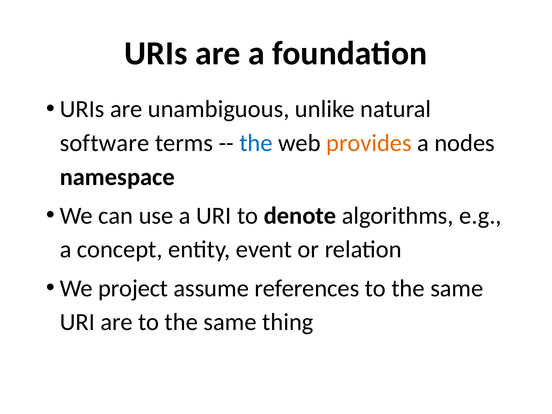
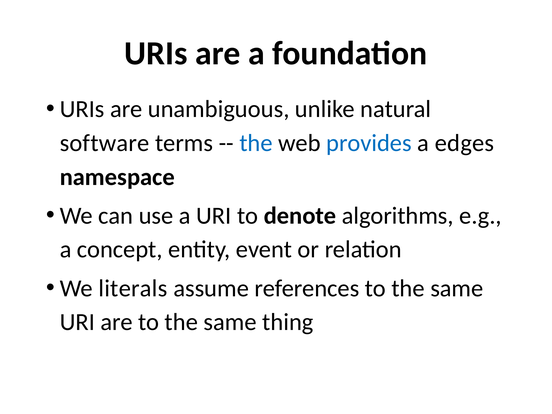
provides colour: orange -> blue
nodes: nodes -> edges
project: project -> literals
